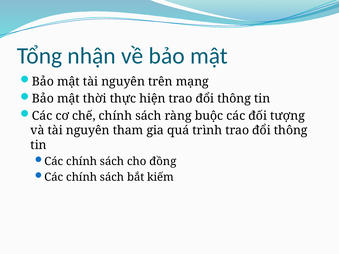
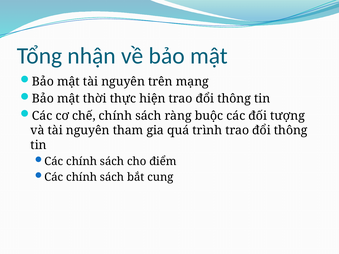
đồng: đồng -> điểm
kiếm: kiếm -> cung
